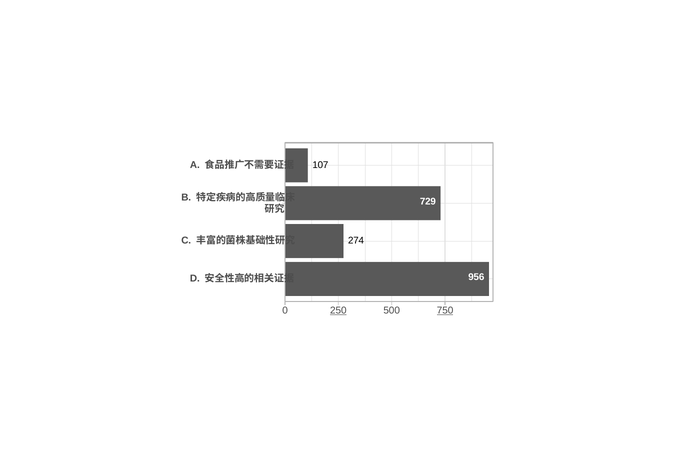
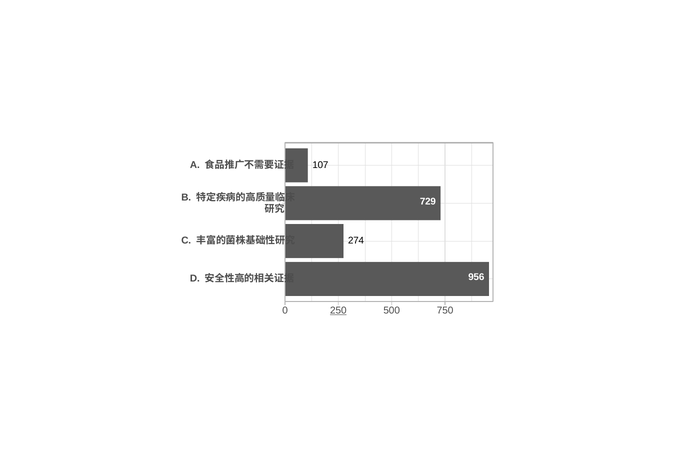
750 underline: present -> none
